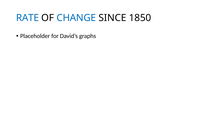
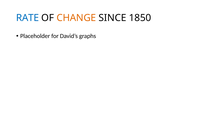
CHANGE colour: blue -> orange
